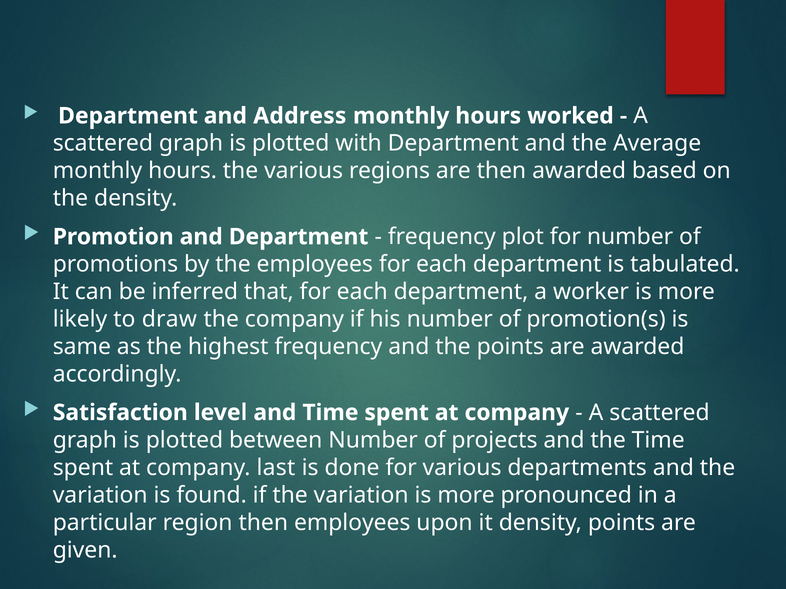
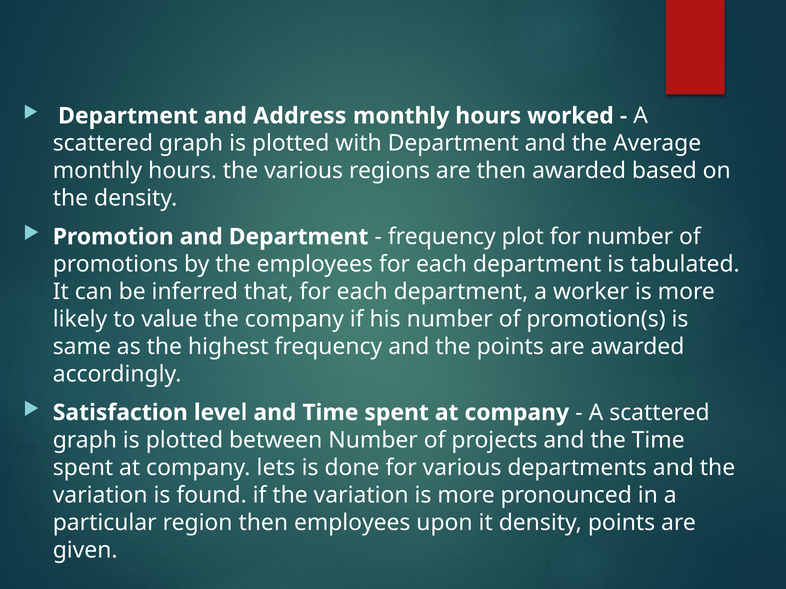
draw: draw -> value
last: last -> lets
